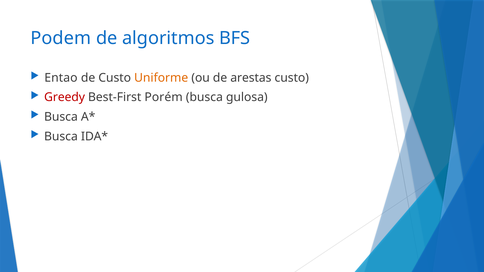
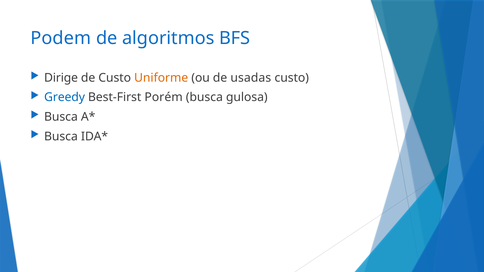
Entao: Entao -> Dirige
arestas: arestas -> usadas
Greedy colour: red -> blue
